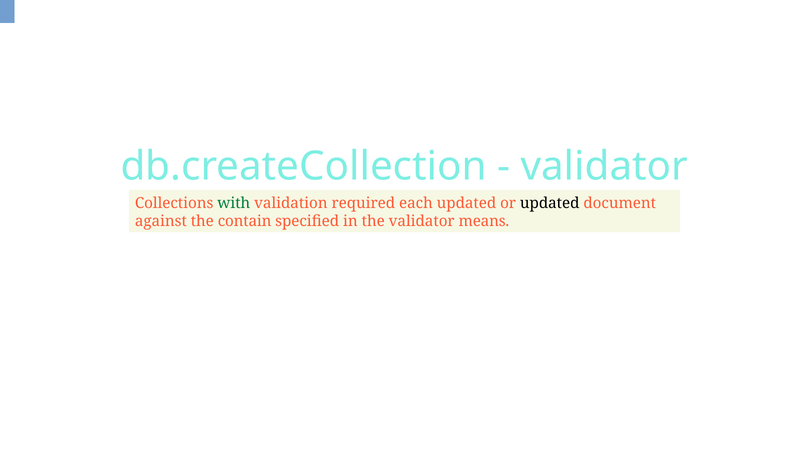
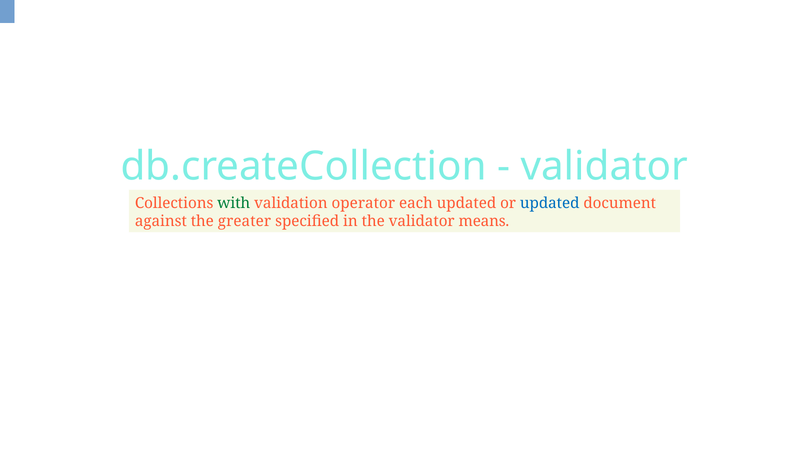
required: required -> operator
updated at (550, 203) colour: black -> blue
contain: contain -> greater
